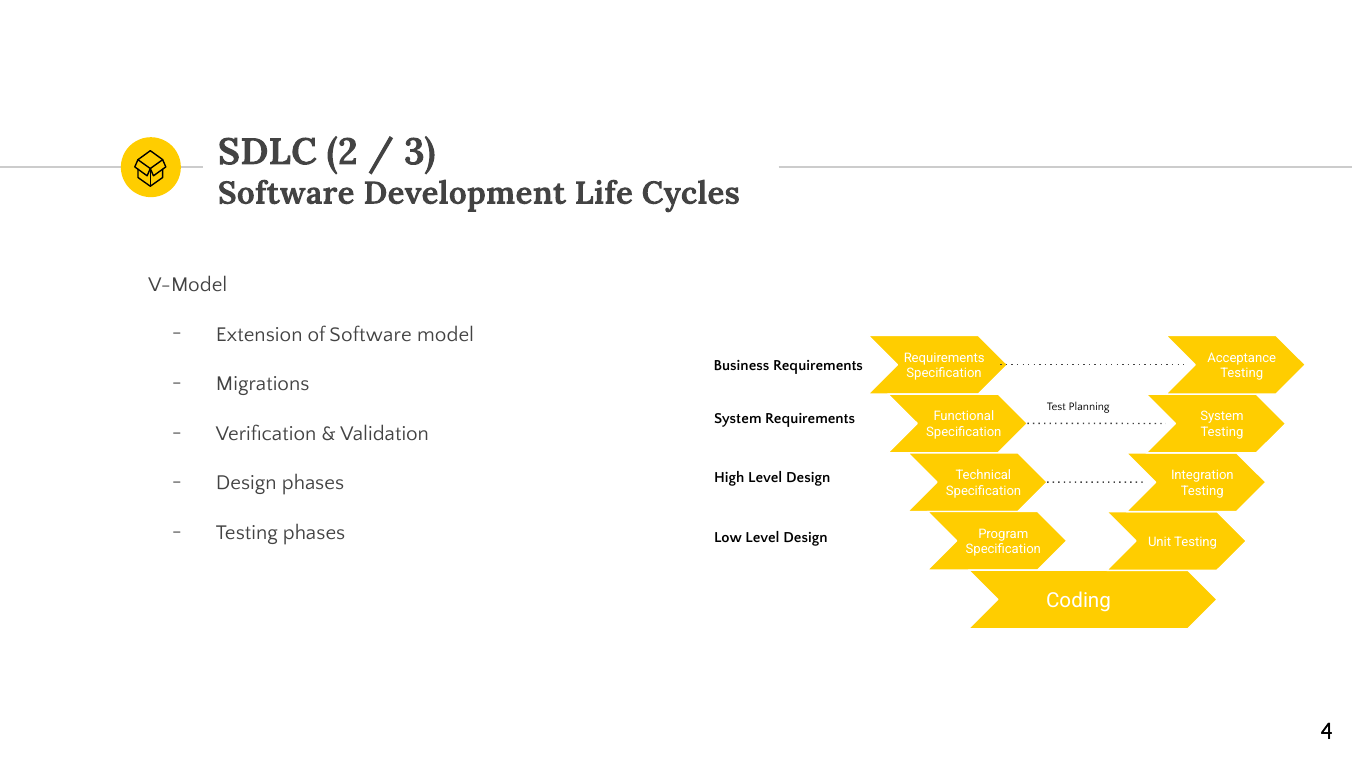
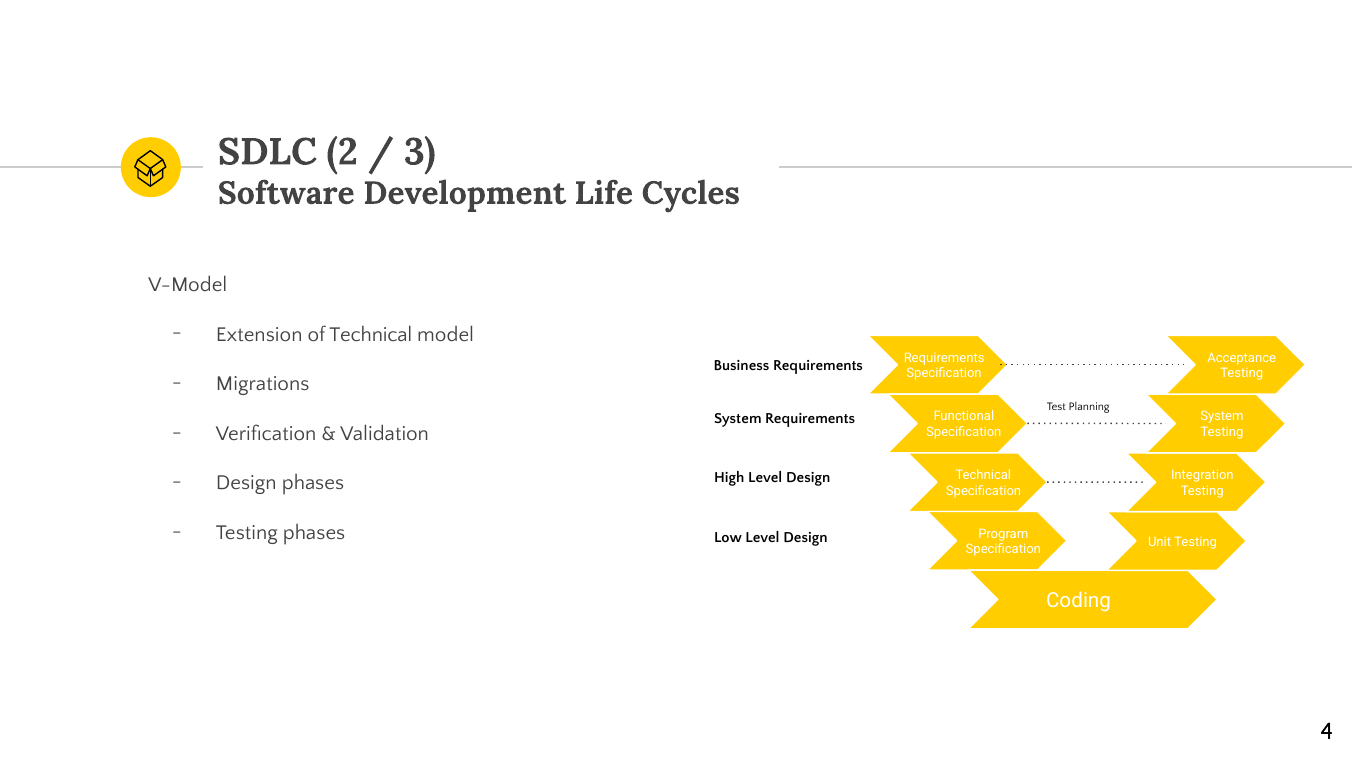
of Software: Software -> Technical
